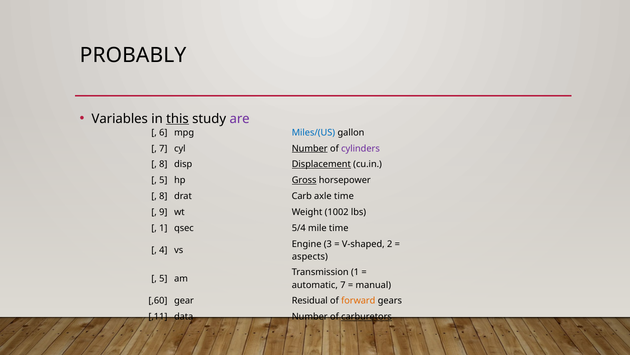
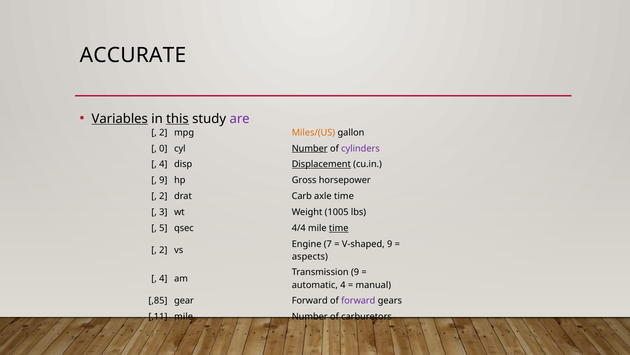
PROBABLY: PROBABLY -> ACCURATE
Variables underline: none -> present
6 at (163, 132): 6 -> 2
Miles/(US colour: blue -> orange
7 at (163, 148): 7 -> 0
8 at (163, 164): 8 -> 4
5 at (163, 180): 5 -> 9
Gross underline: present -> none
8 at (163, 196): 8 -> 2
9: 9 -> 3
1002: 1002 -> 1005
1 at (163, 228): 1 -> 5
5/4: 5/4 -> 4/4
time at (339, 228) underline: none -> present
3: 3 -> 7
V-shaped 2: 2 -> 9
4 at (163, 250): 4 -> 2
Transmission 1: 1 -> 9
5 at (163, 278): 5 -> 4
automatic 7: 7 -> 4
,60: ,60 -> ,85
gear Residual: Residual -> Forward
forward at (358, 300) colour: orange -> purple
,11 data: data -> mile
carburetors underline: present -> none
